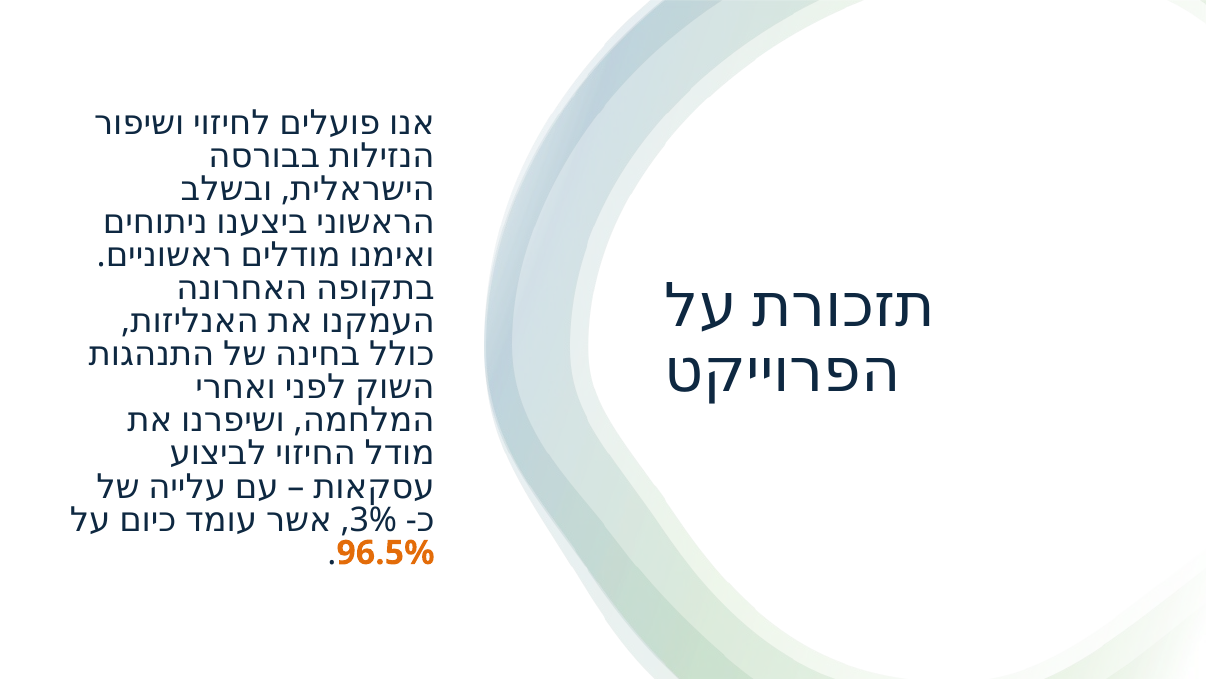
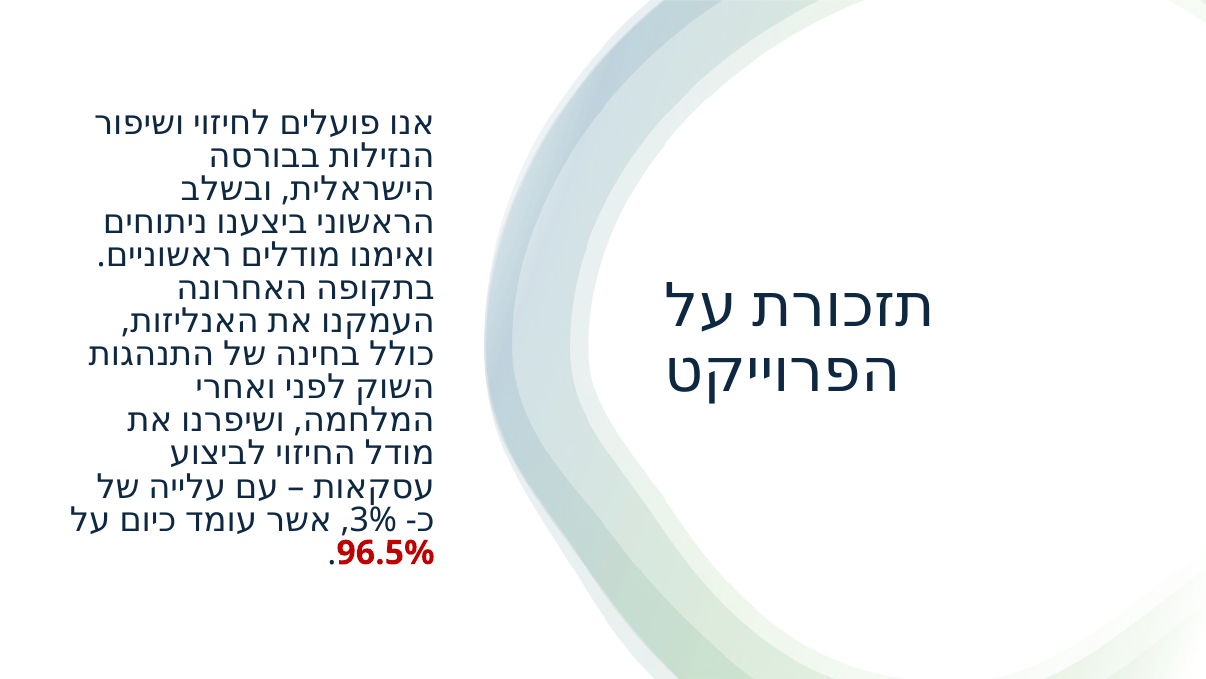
96.5% colour: orange -> red
